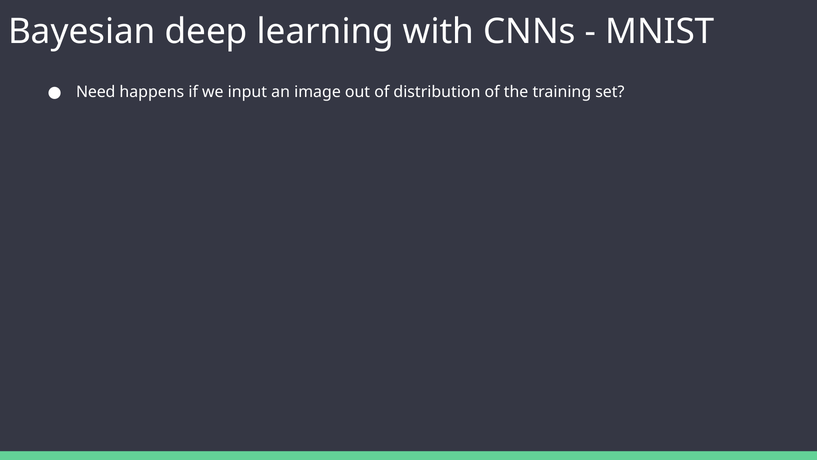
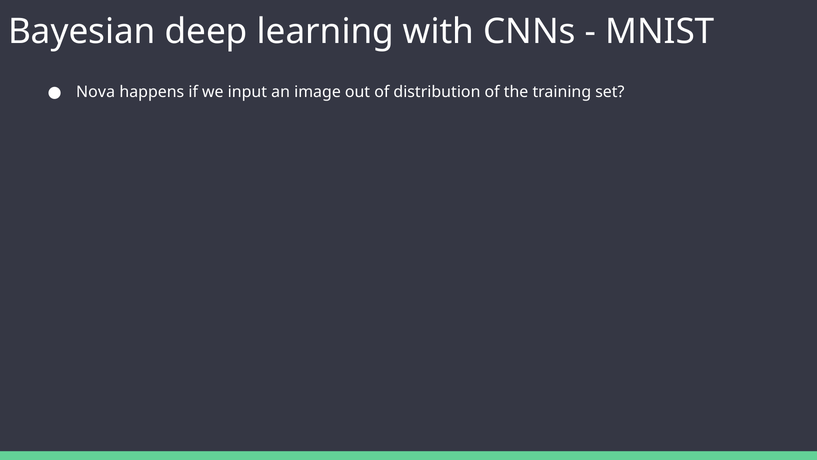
Need: Need -> Nova
